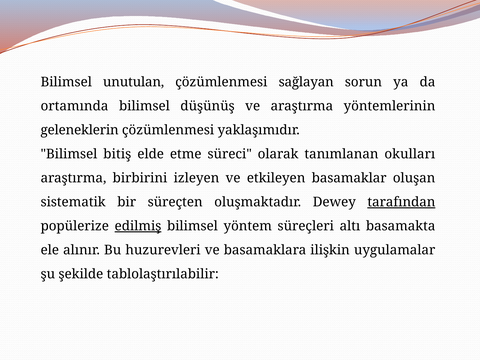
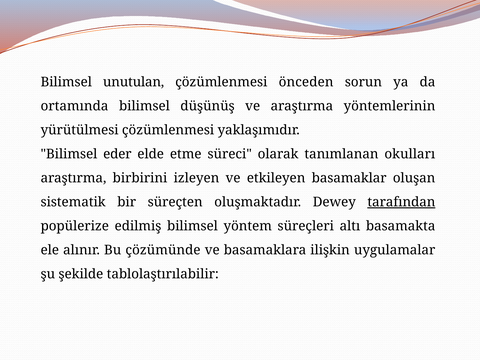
sağlayan: sağlayan -> önceden
geleneklerin: geleneklerin -> yürütülmesi
bitiş: bitiş -> eder
edilmiş underline: present -> none
huzurevleri: huzurevleri -> çözümünde
